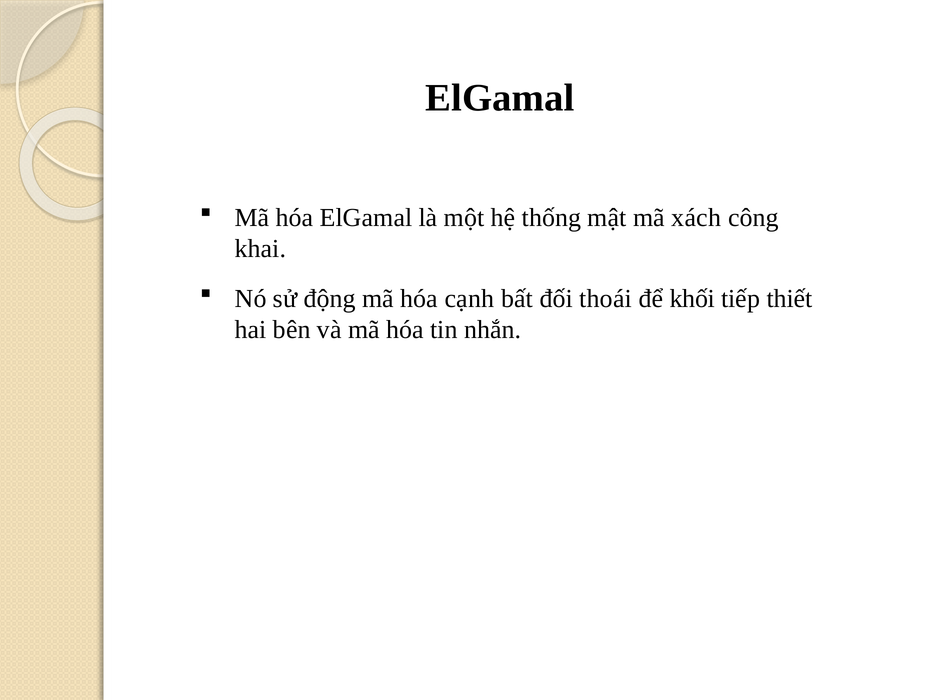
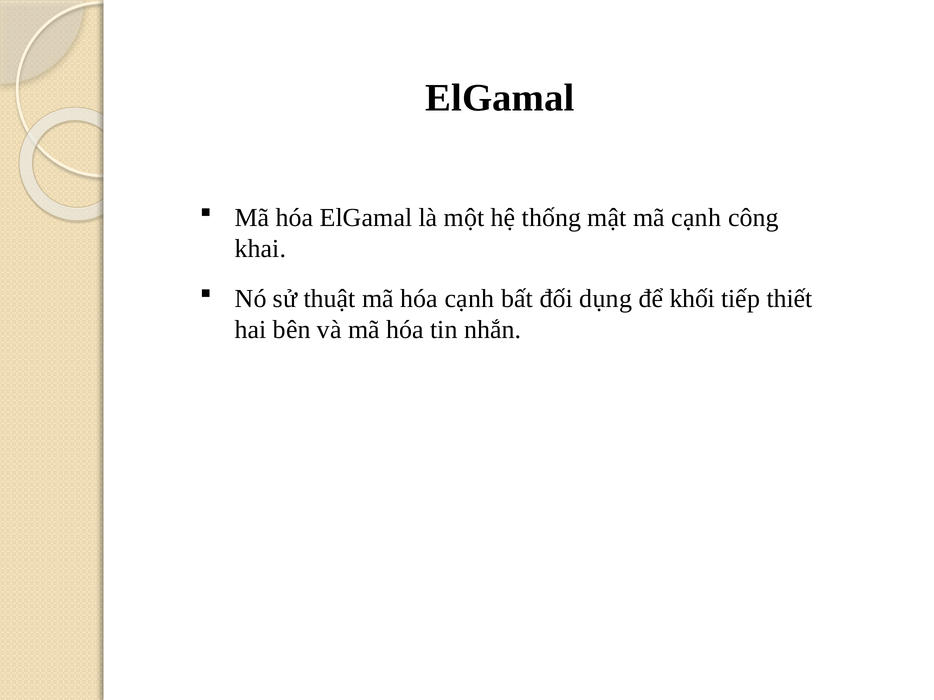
mã xách: xách -> cạnh
động: động -> thuật
thoái: thoái -> dụng
